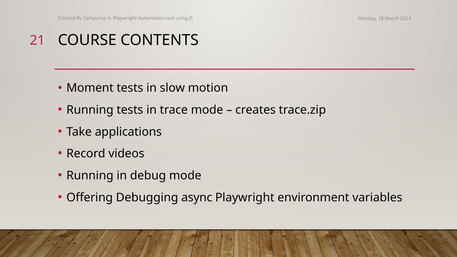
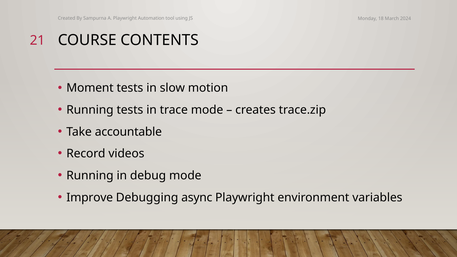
applications: applications -> accountable
Offering: Offering -> Improve
